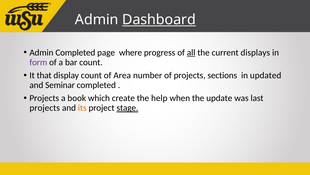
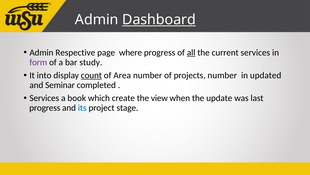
Admin Completed: Completed -> Respective
current displays: displays -> services
bar count: count -> study
that: that -> into
count at (91, 75) underline: none -> present
projects sections: sections -> number
Projects at (44, 98): Projects -> Services
help: help -> view
projects at (45, 108): projects -> progress
its colour: orange -> blue
stage underline: present -> none
